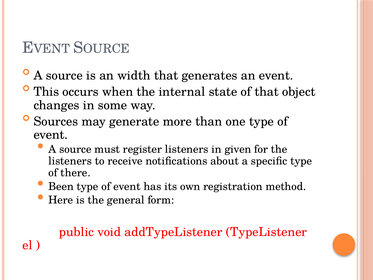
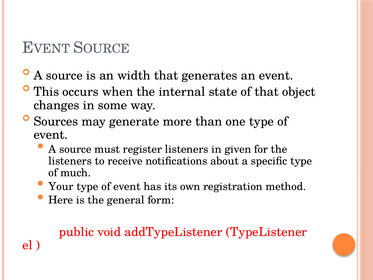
there: there -> much
Been: Been -> Your
